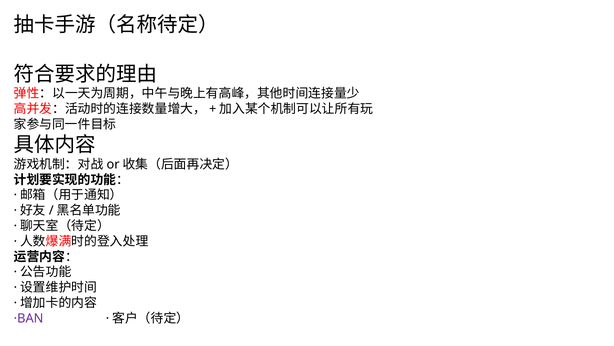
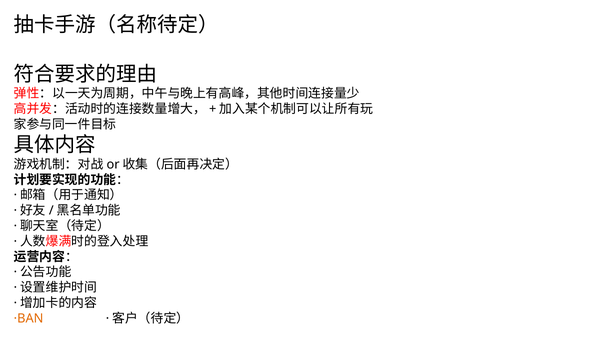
·BAN colour: purple -> orange
